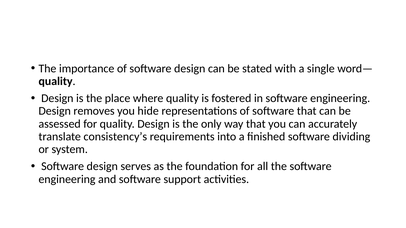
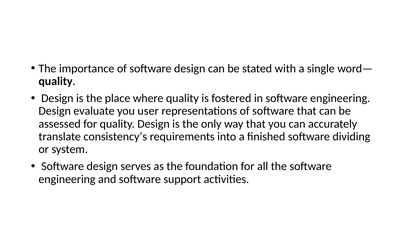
removes: removes -> evaluate
hide: hide -> user
